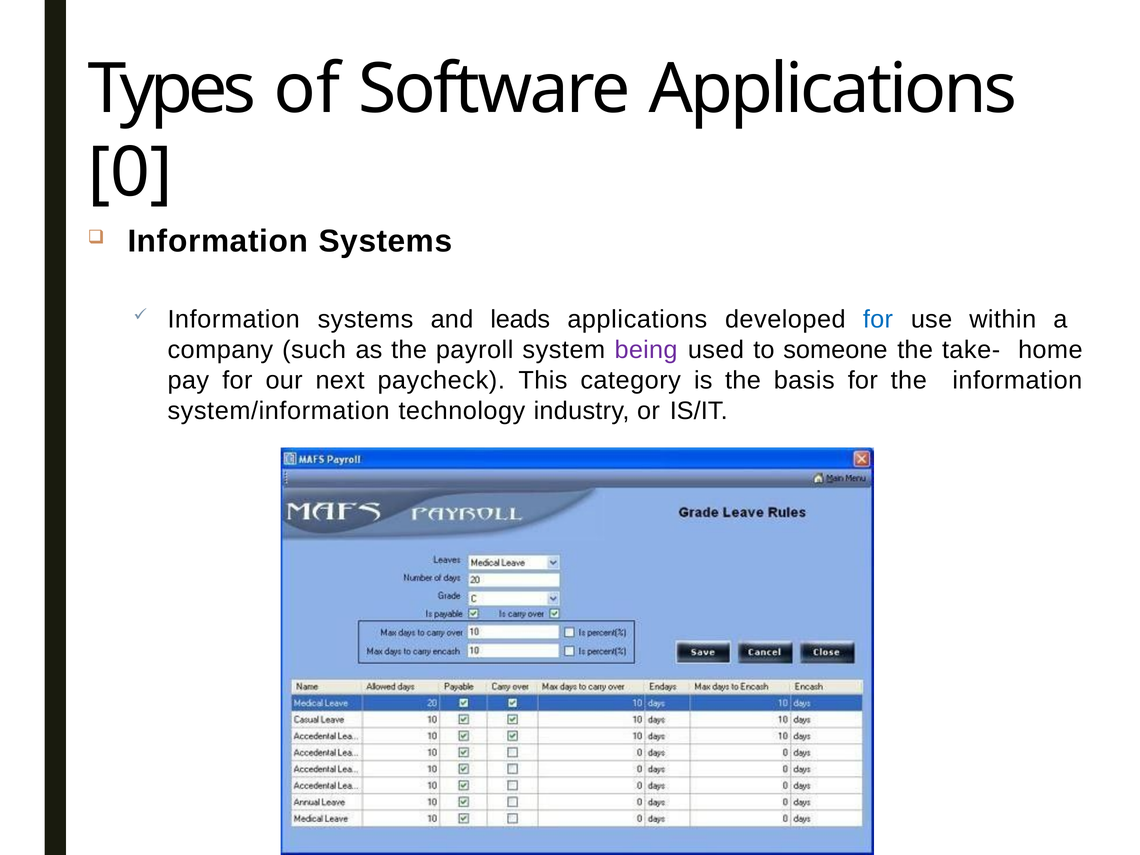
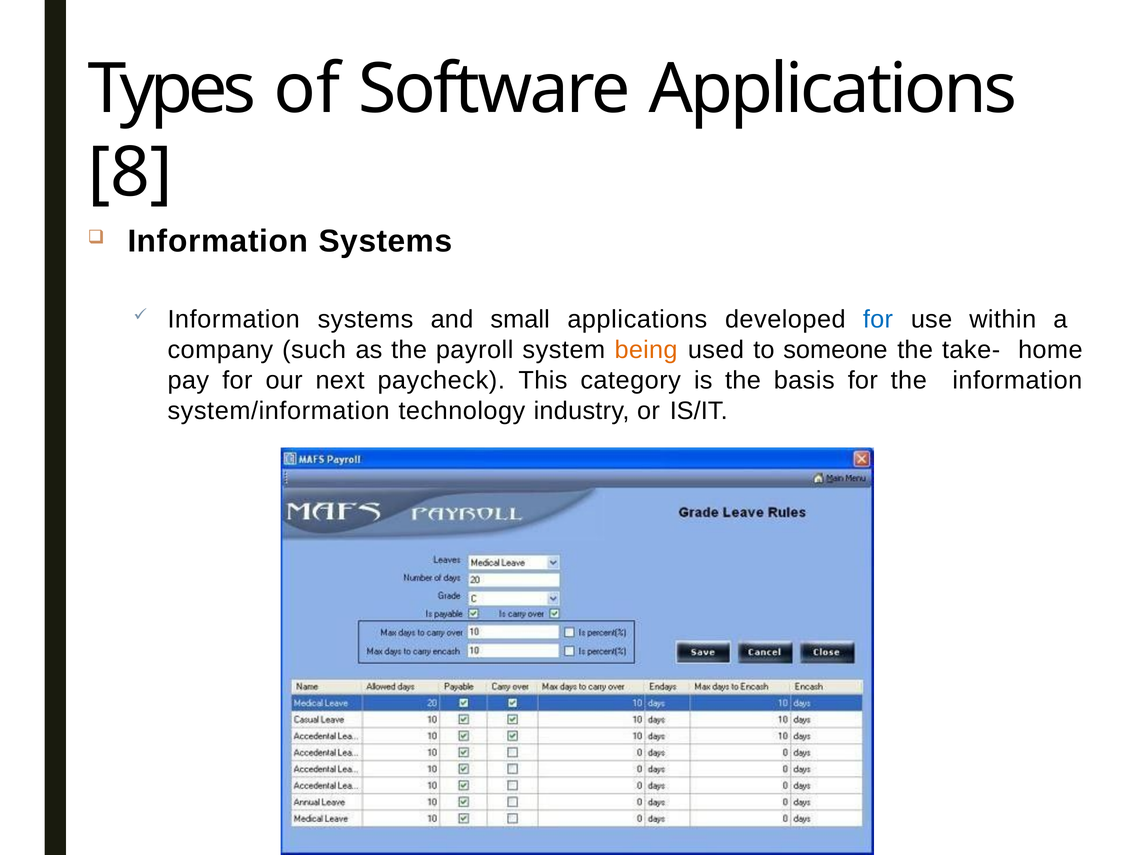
0: 0 -> 8
leads: leads -> small
being colour: purple -> orange
